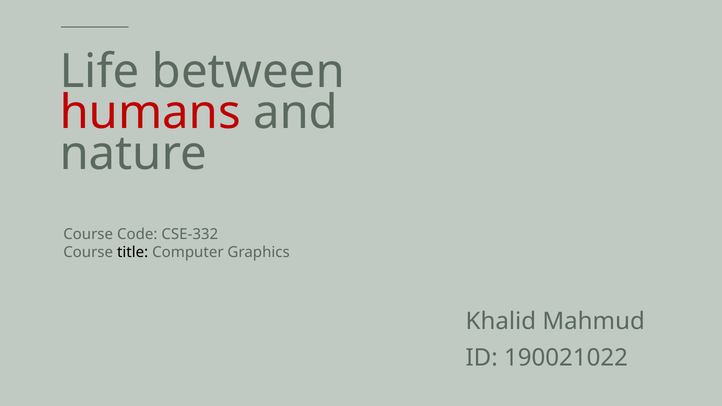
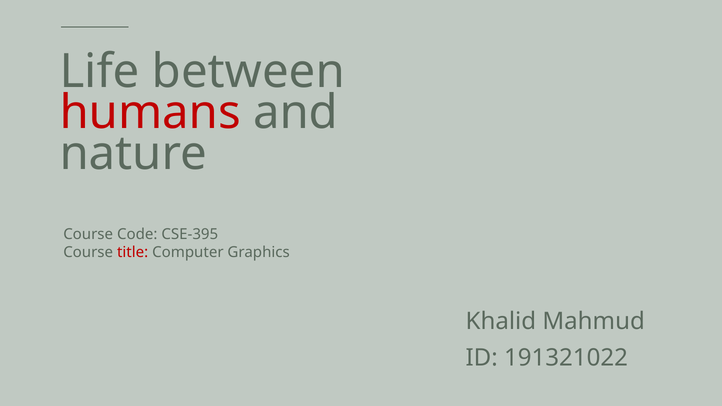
CSE-332: CSE-332 -> CSE-395
title colour: black -> red
190021022: 190021022 -> 191321022
